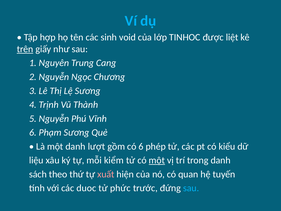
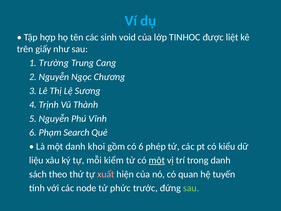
trên underline: present -> none
Nguyên: Nguyên -> Trường
Phạm Sương: Sương -> Search
lượt: lượt -> khoi
duoc: duoc -> node
sau at (191, 188) colour: light blue -> light green
